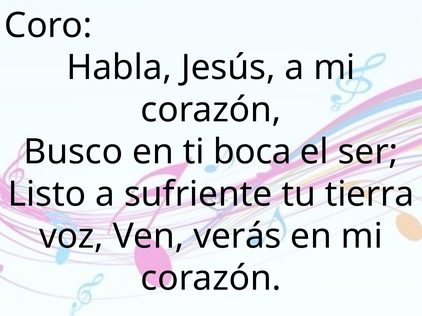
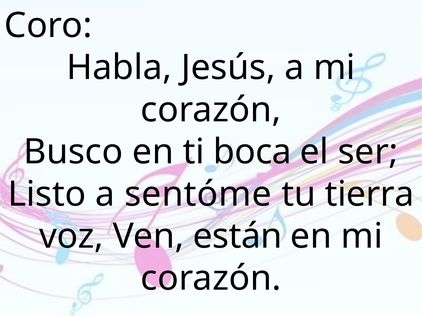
sufriente: sufriente -> sentóme
verás: verás -> están
